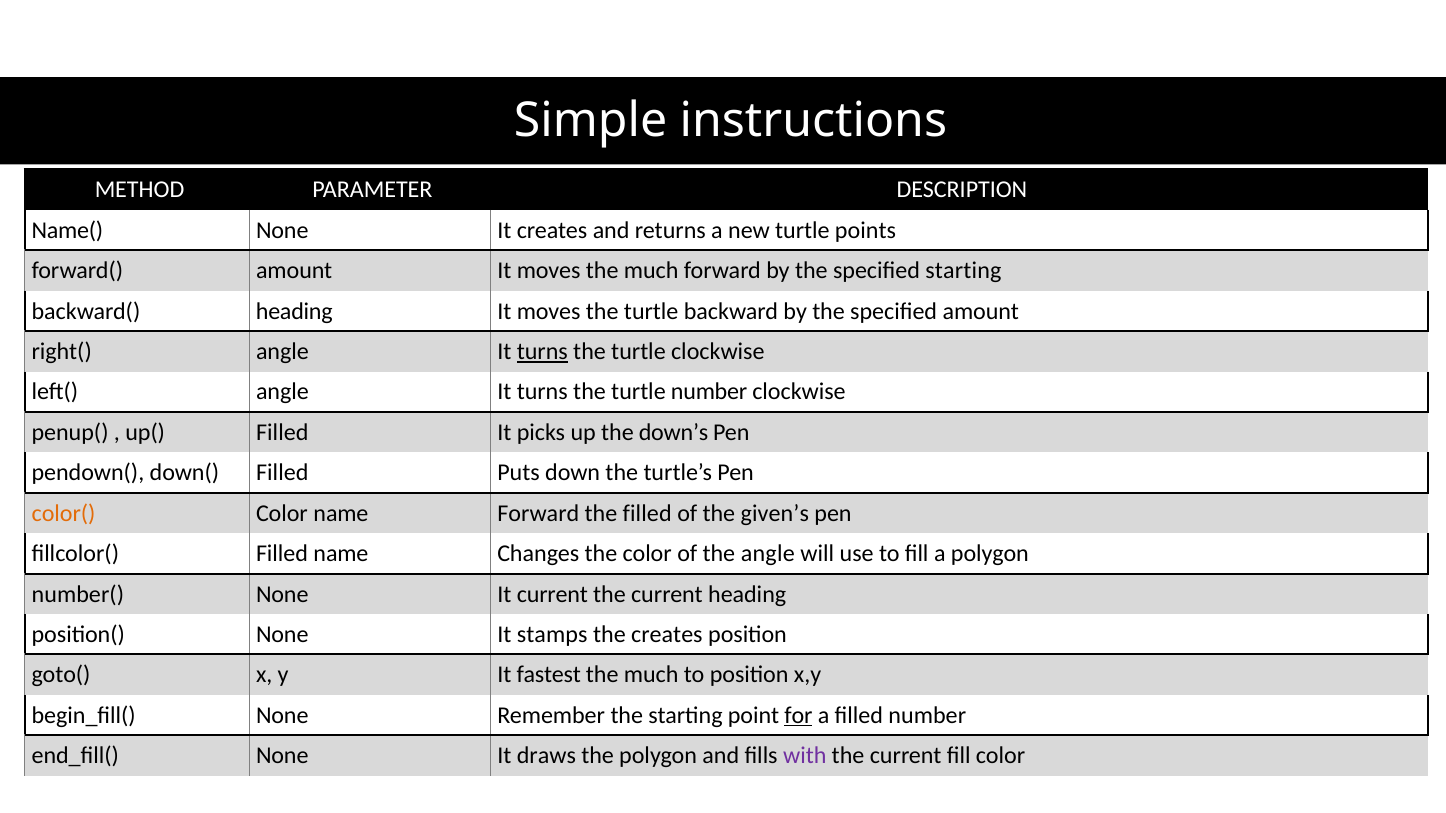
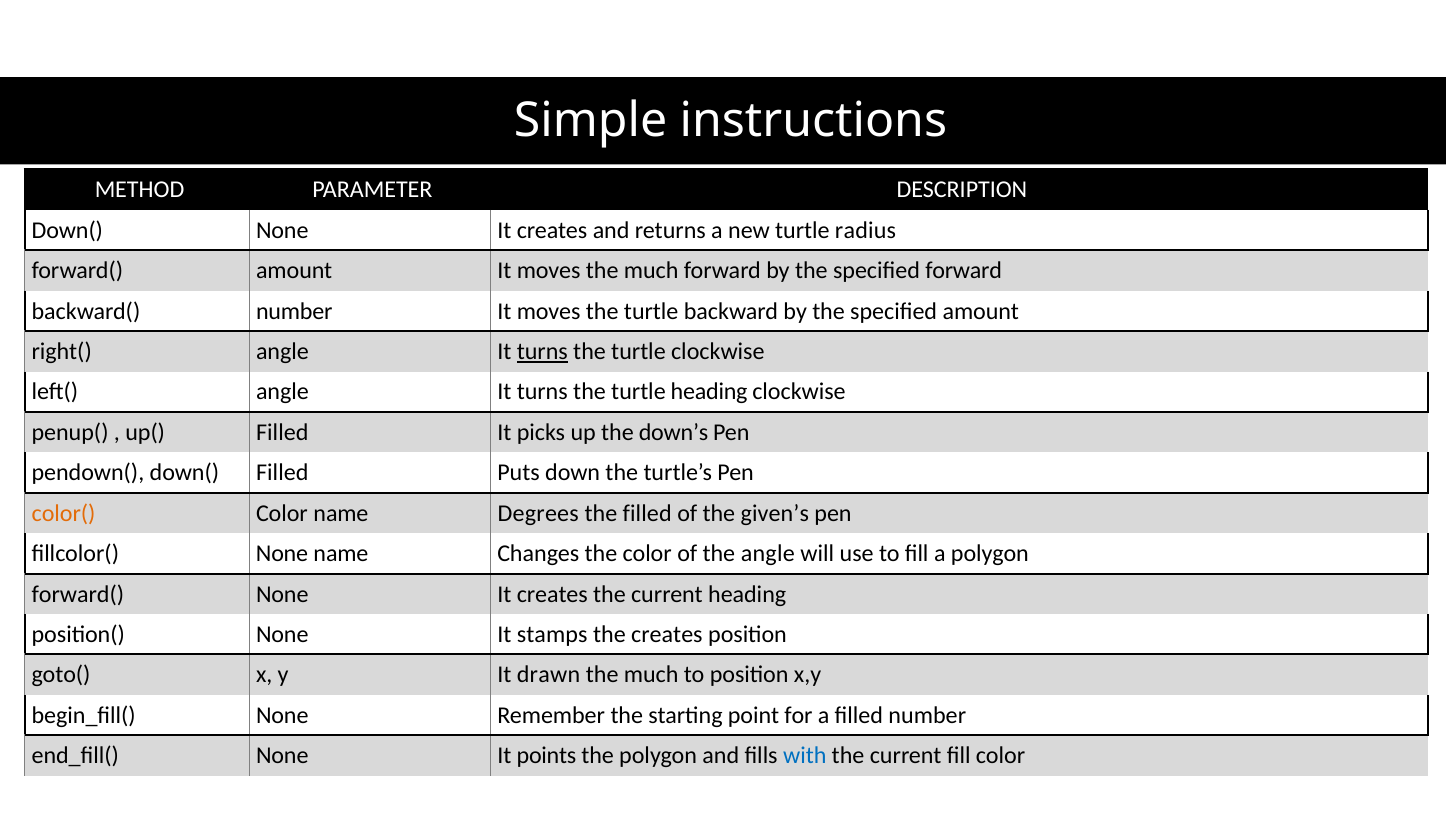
Name( at (67, 230): Name( -> Down(
points: points -> radius
specified starting: starting -> forward
backward( heading: heading -> number
turtle number: number -> heading
name Forward: Forward -> Degrees
fillcolor( Filled: Filled -> None
number( at (78, 594): number( -> forward(
current at (552, 594): current -> creates
fastest: fastest -> drawn
for underline: present -> none
draws: draws -> points
with colour: purple -> blue
